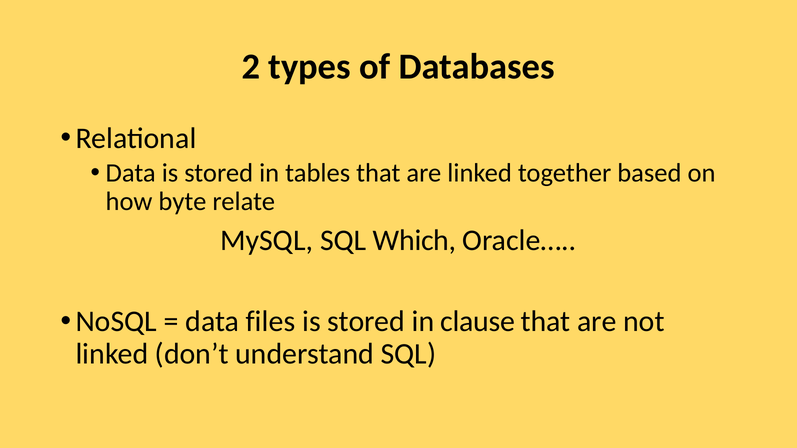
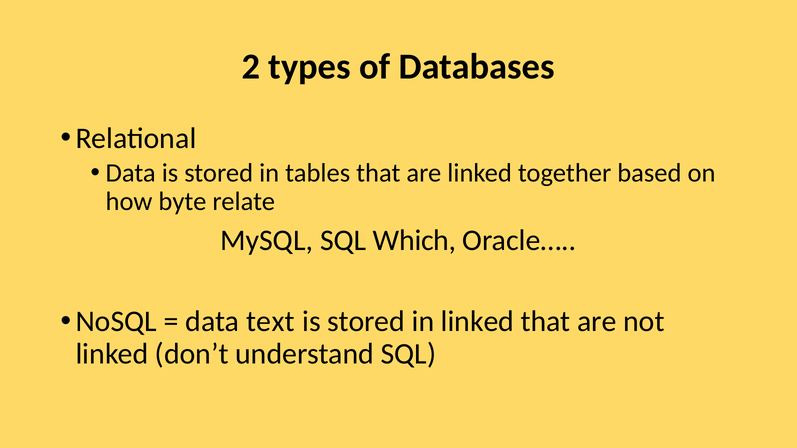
files: files -> text
in clause: clause -> linked
